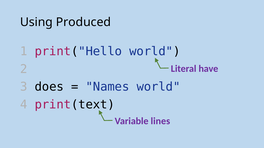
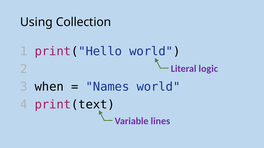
Produced: Produced -> Collection
have: have -> logic
does: does -> when
